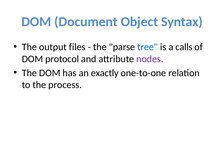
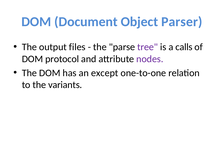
Syntax: Syntax -> Parser
tree colour: blue -> purple
exactly: exactly -> except
process: process -> variants
